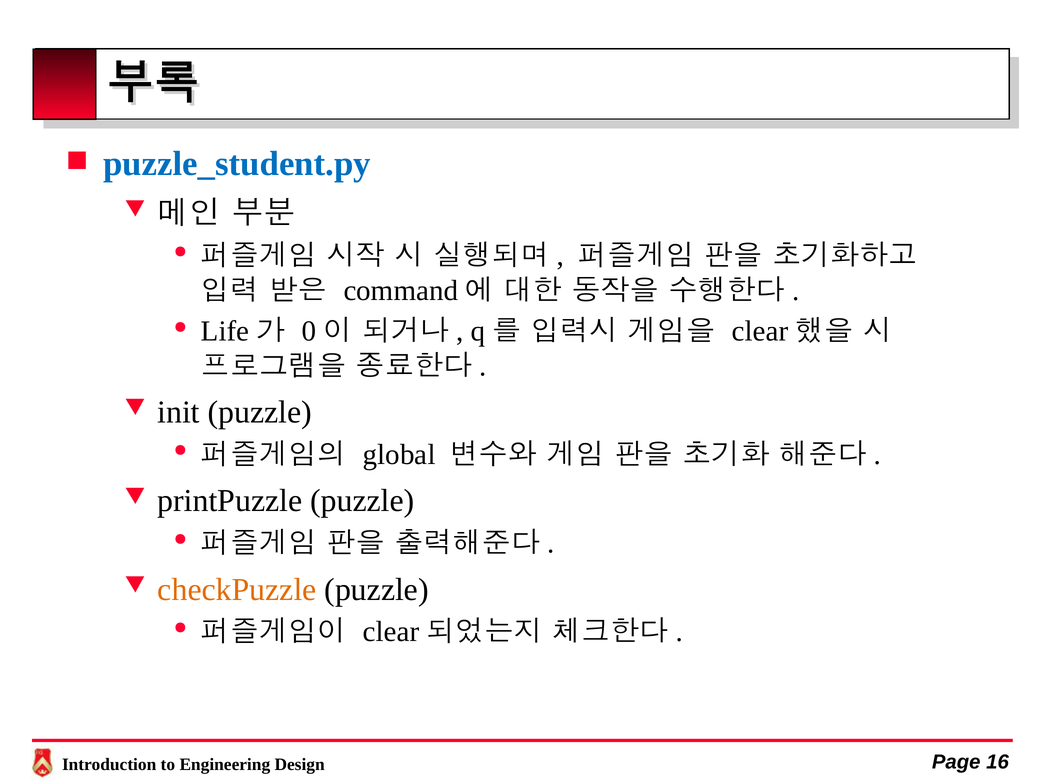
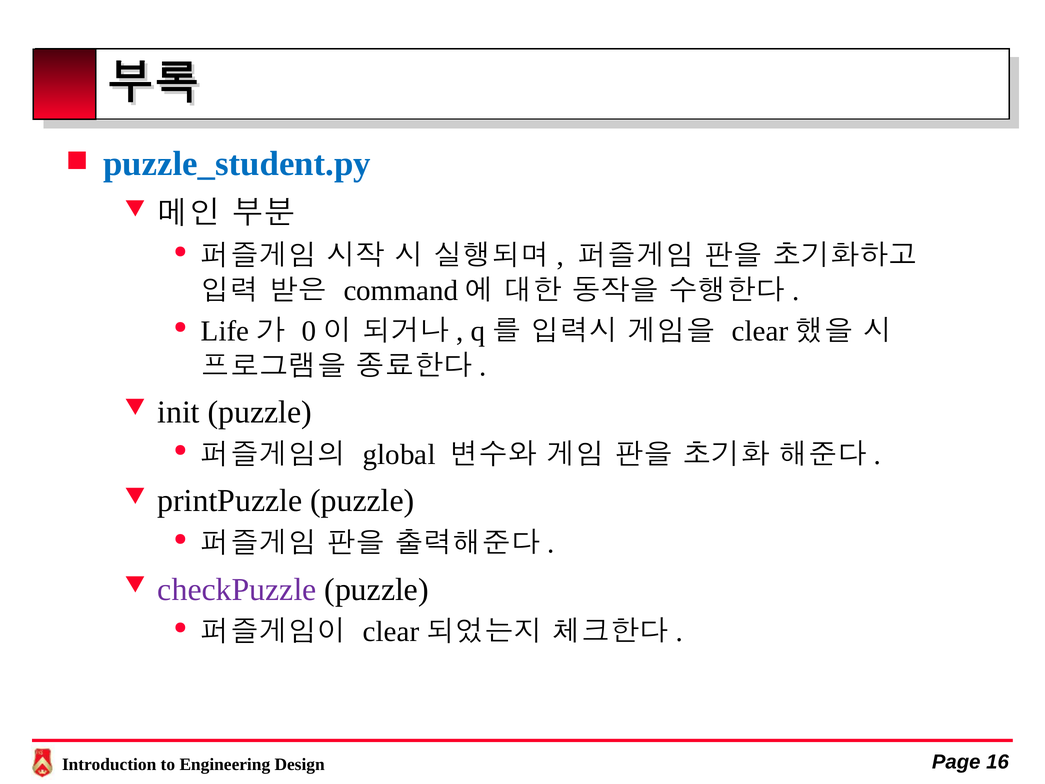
checkPuzzle colour: orange -> purple
